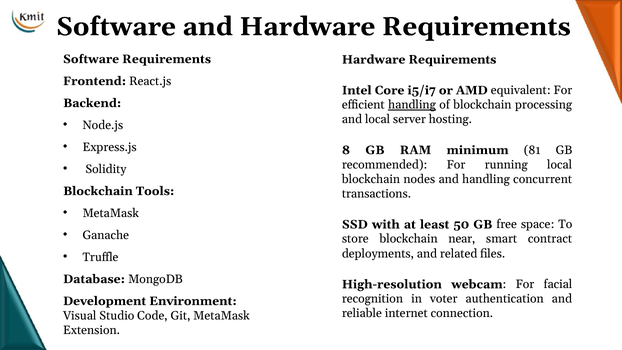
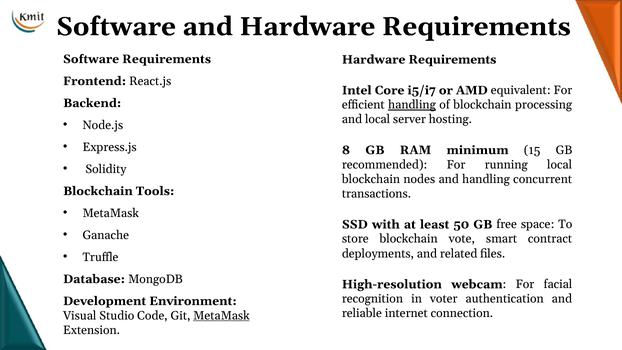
81: 81 -> 15
near: near -> vote
MetaMask at (221, 315) underline: none -> present
